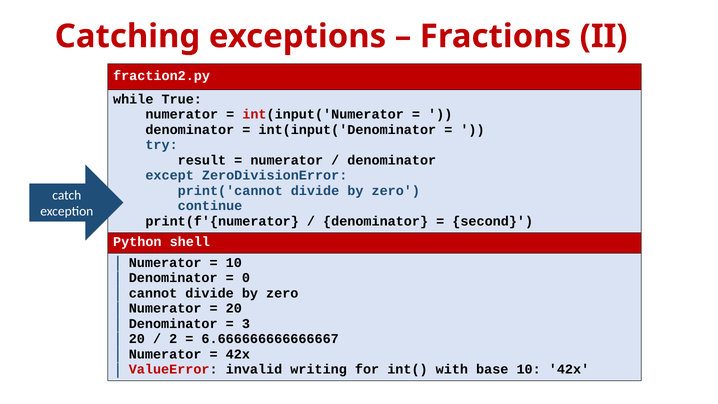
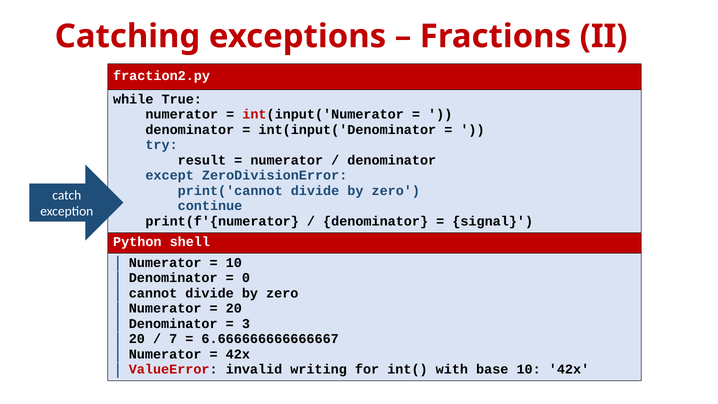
second: second -> signal
2: 2 -> 7
